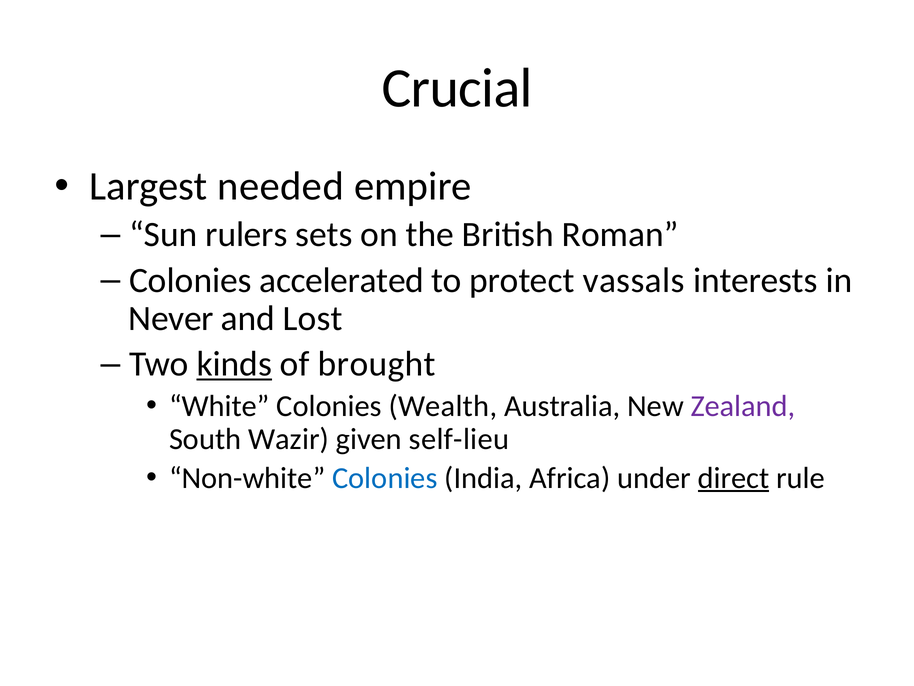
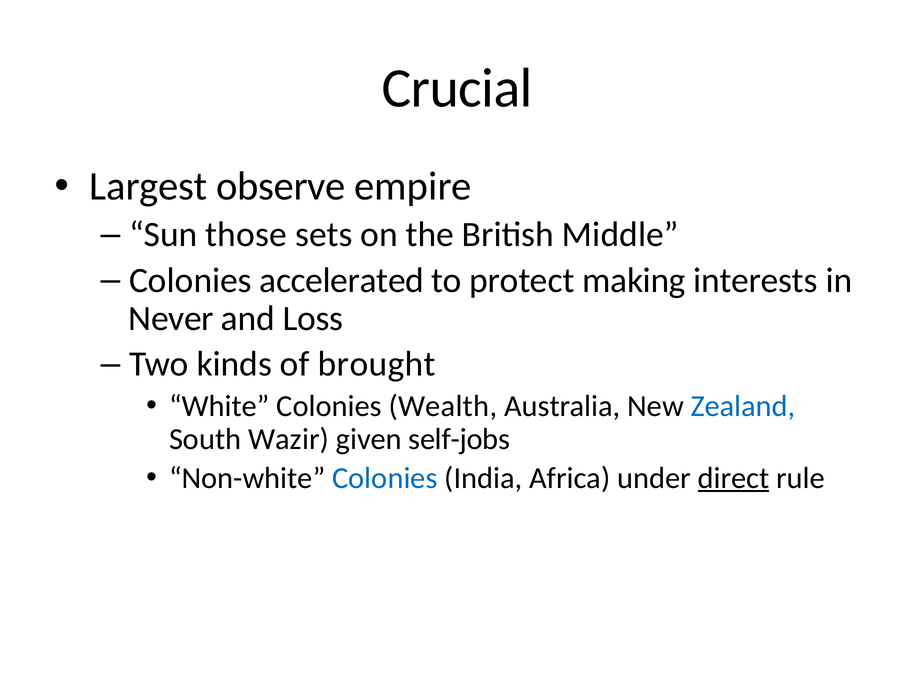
needed: needed -> observe
rulers: rulers -> those
Roman: Roman -> Middle
vassals: vassals -> making
Lost: Lost -> Loss
kinds underline: present -> none
Zealand colour: purple -> blue
self-lieu: self-lieu -> self-jobs
